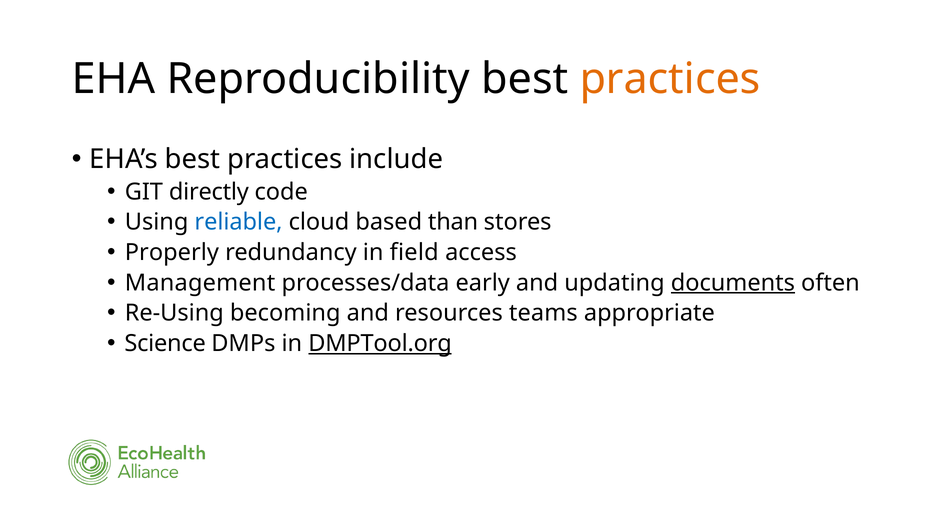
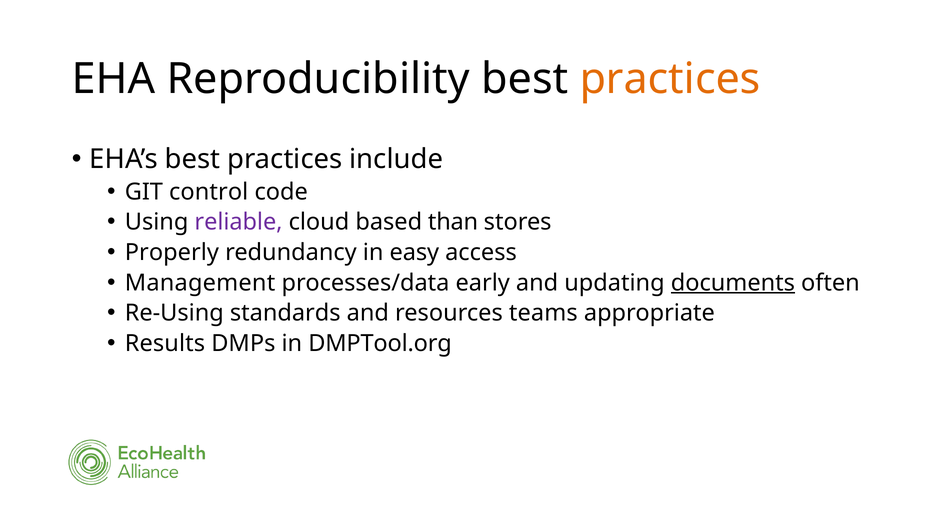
directly: directly -> control
reliable colour: blue -> purple
field: field -> easy
becoming: becoming -> standards
Science: Science -> Results
DMPTool.org underline: present -> none
